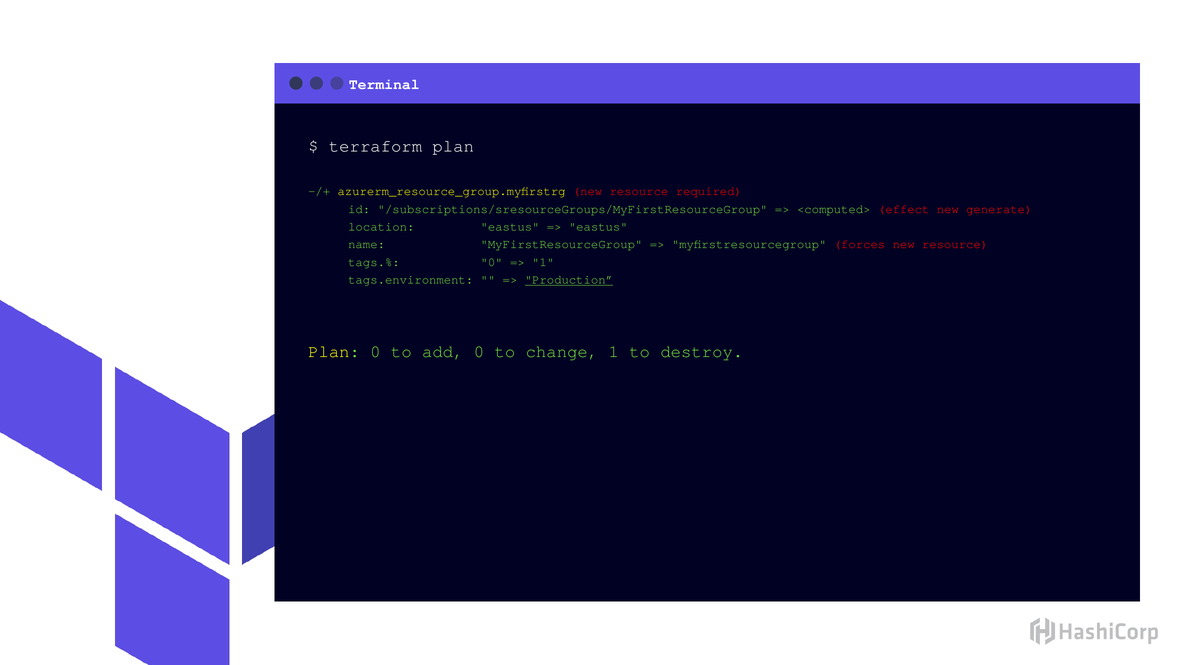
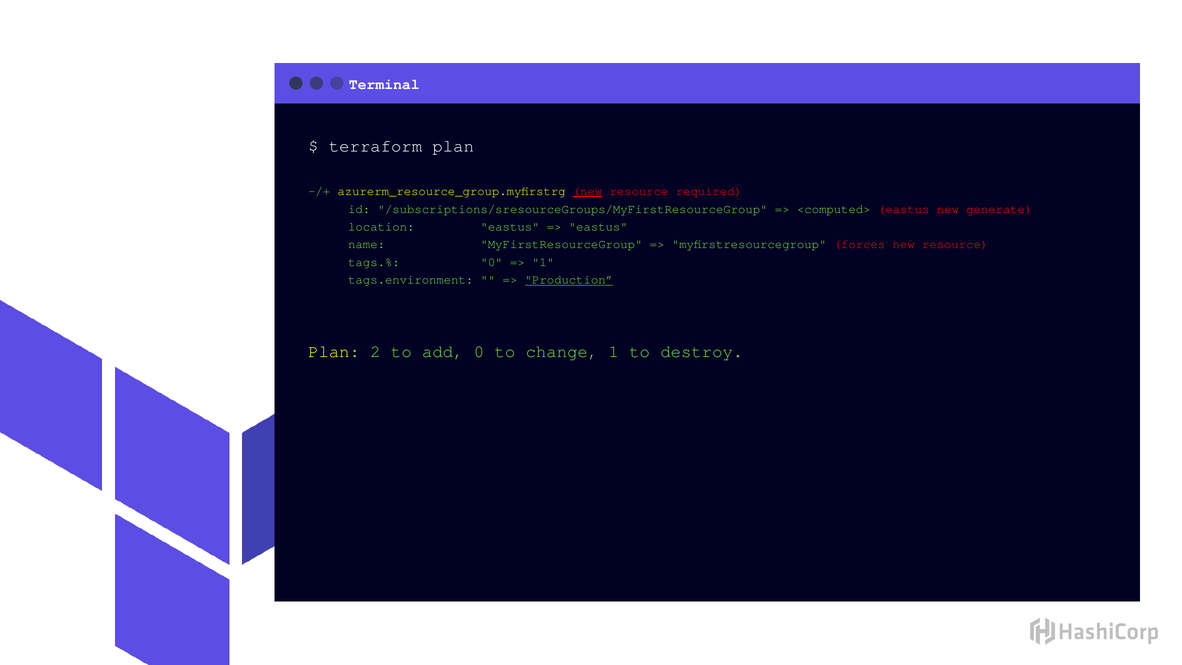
new at (588, 191) underline: none -> present
<computed> effect: effect -> eastus
Plan 0: 0 -> 2
